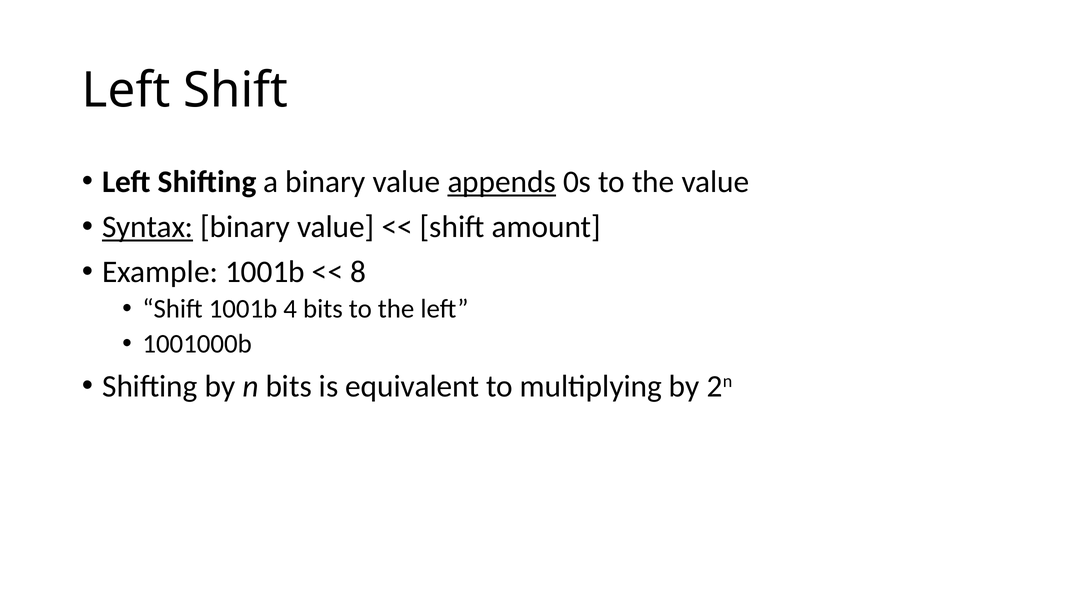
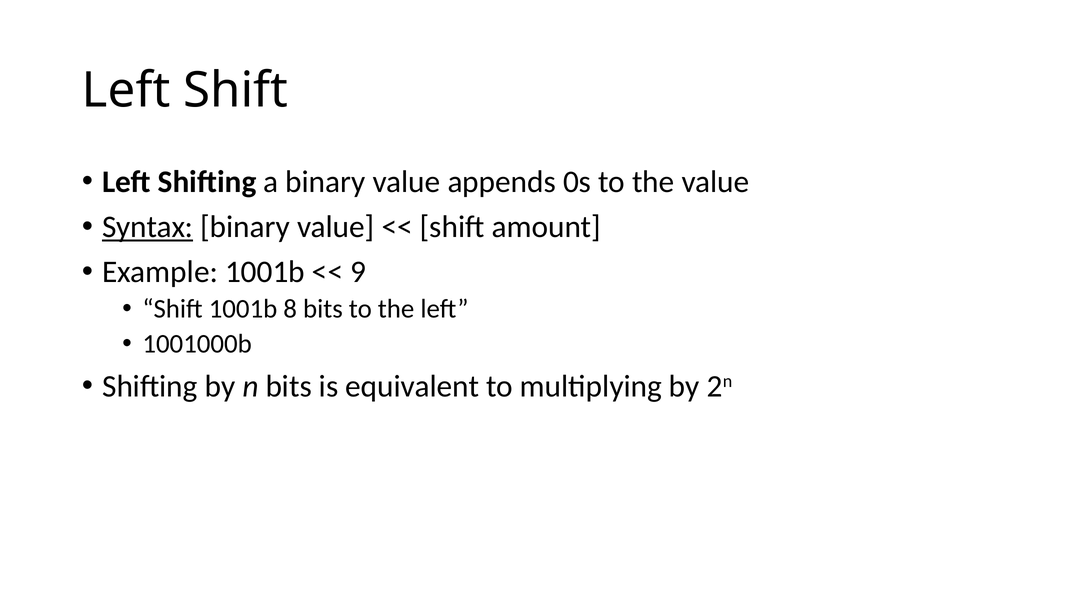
appends underline: present -> none
8: 8 -> 9
4: 4 -> 8
